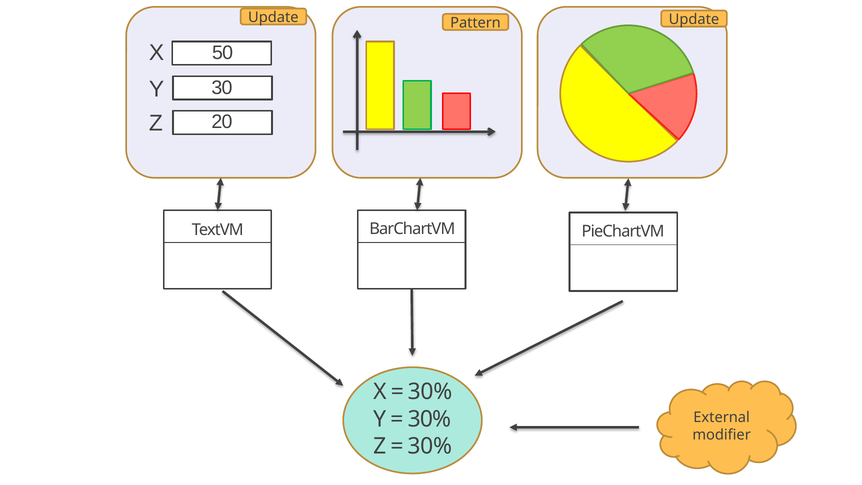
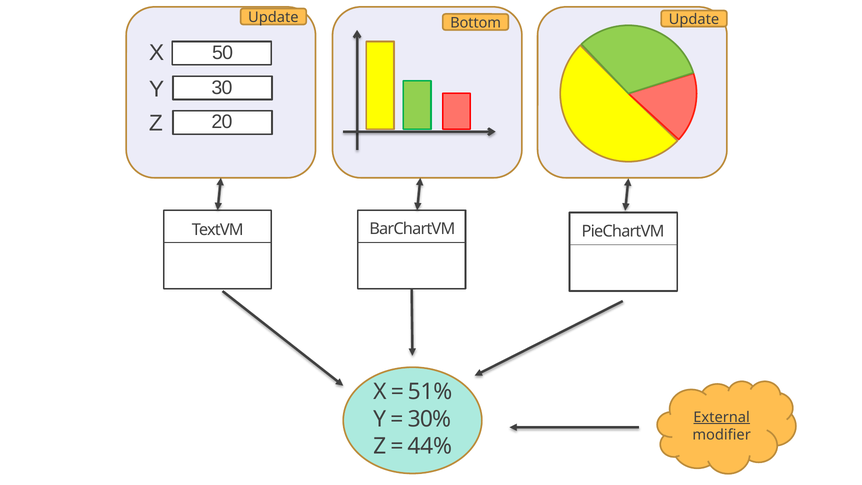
Pattern: Pattern -> Bottom
30% at (430, 392): 30% -> 51%
External underline: none -> present
30% at (430, 446): 30% -> 44%
